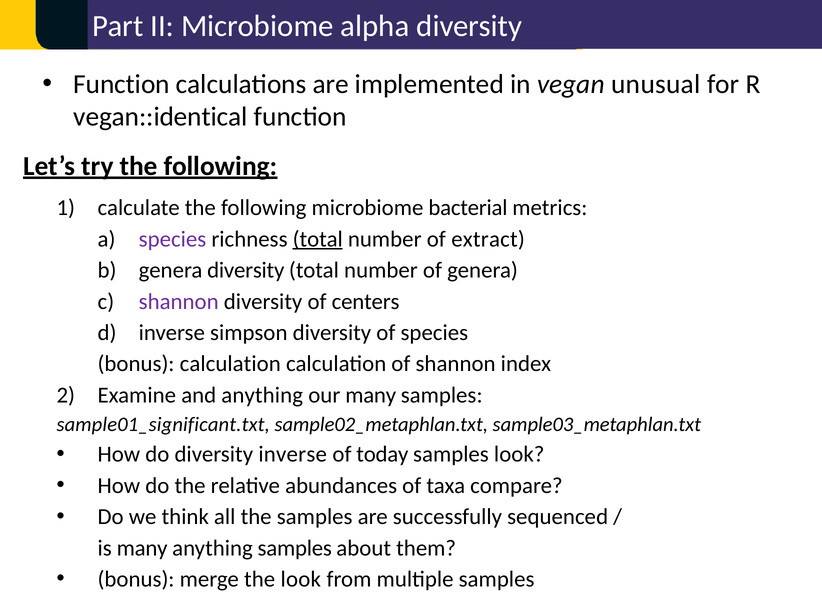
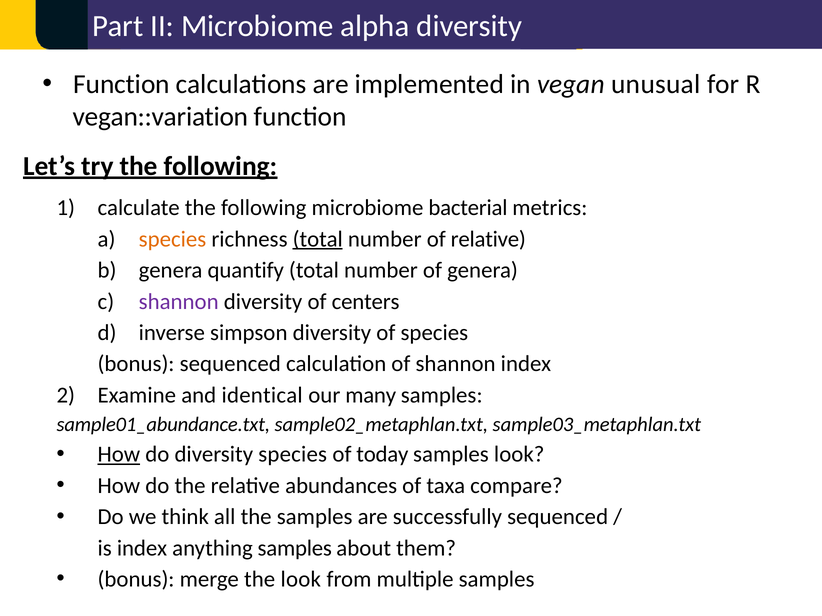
vegan::identical: vegan::identical -> vegan::variation
species at (172, 239) colour: purple -> orange
of extract: extract -> relative
genera diversity: diversity -> quantify
bonus calculation: calculation -> sequenced
and anything: anything -> identical
sample01_significant.txt: sample01_significant.txt -> sample01_abundance.txt
How at (119, 455) underline: none -> present
diversity inverse: inverse -> species
is many: many -> index
